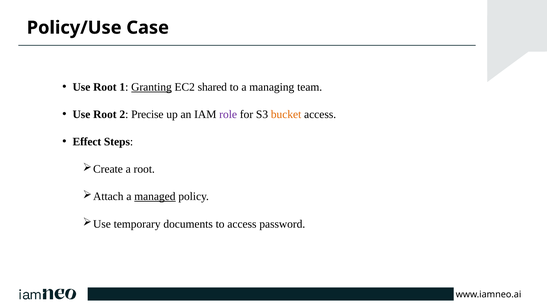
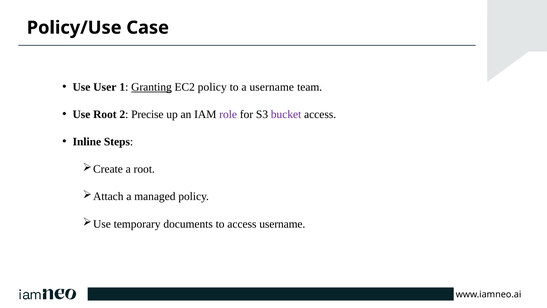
Root at (105, 87): Root -> User
EC2 shared: shared -> policy
a managing: managing -> username
bucket colour: orange -> purple
Effect: Effect -> Inline
managed underline: present -> none
access password: password -> username
